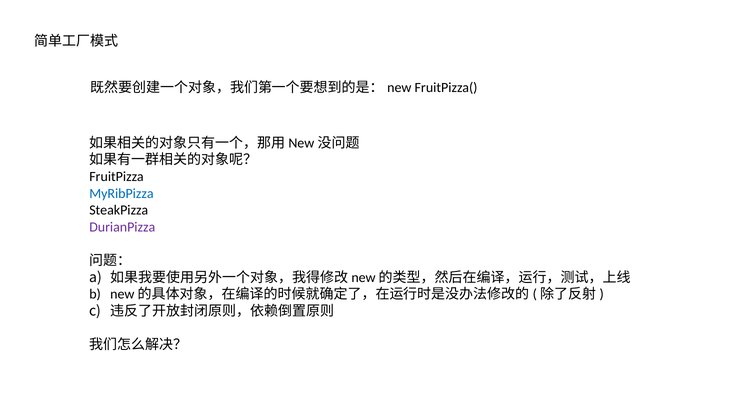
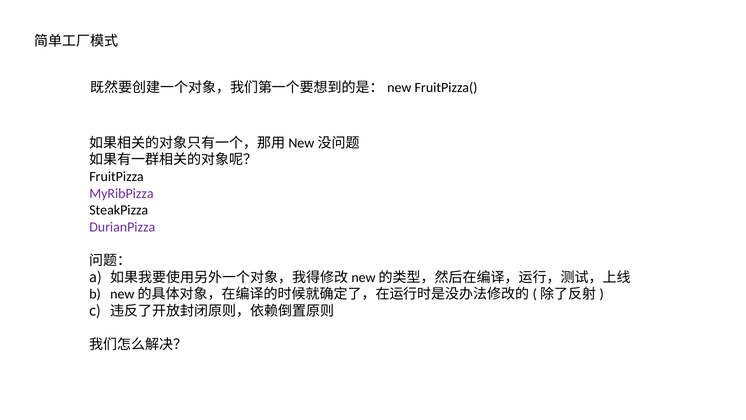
MyRibPizza colour: blue -> purple
